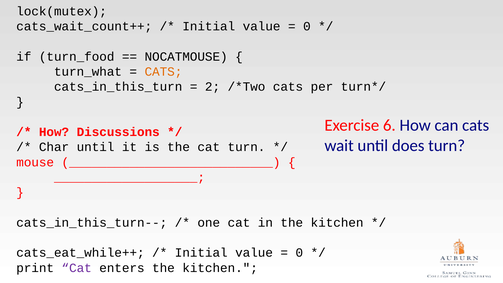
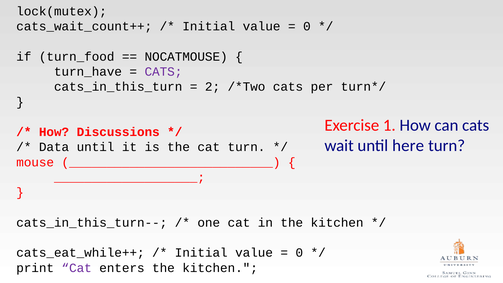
turn_what: turn_what -> turn_have
CATS at (163, 72) colour: orange -> purple
6: 6 -> 1
does: does -> here
Char: Char -> Data
